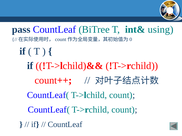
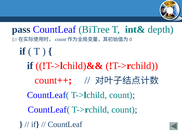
using: using -> depth
